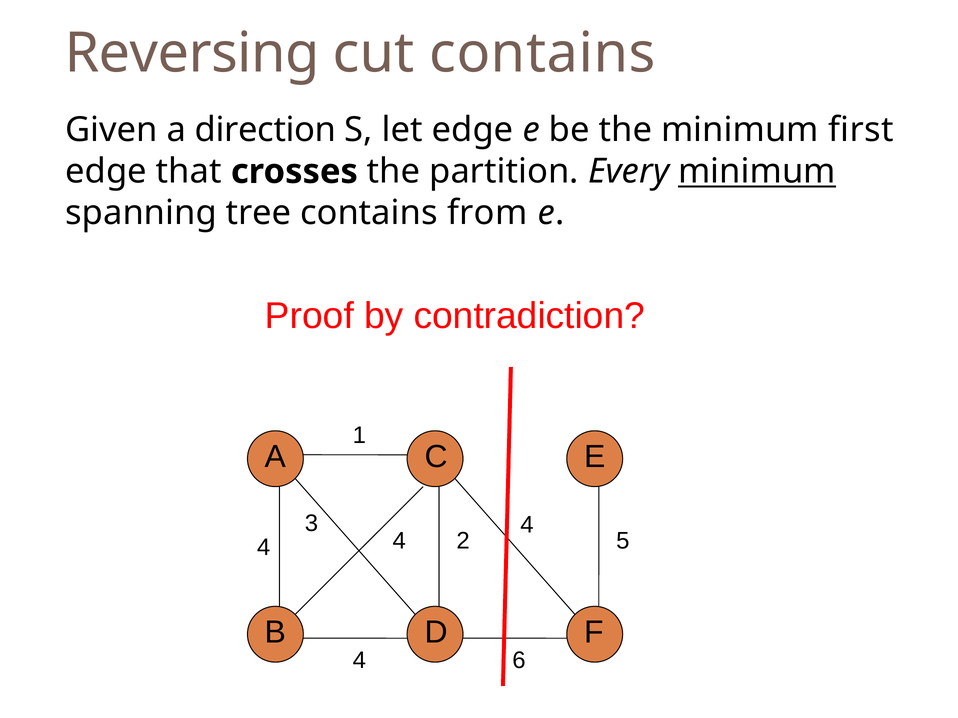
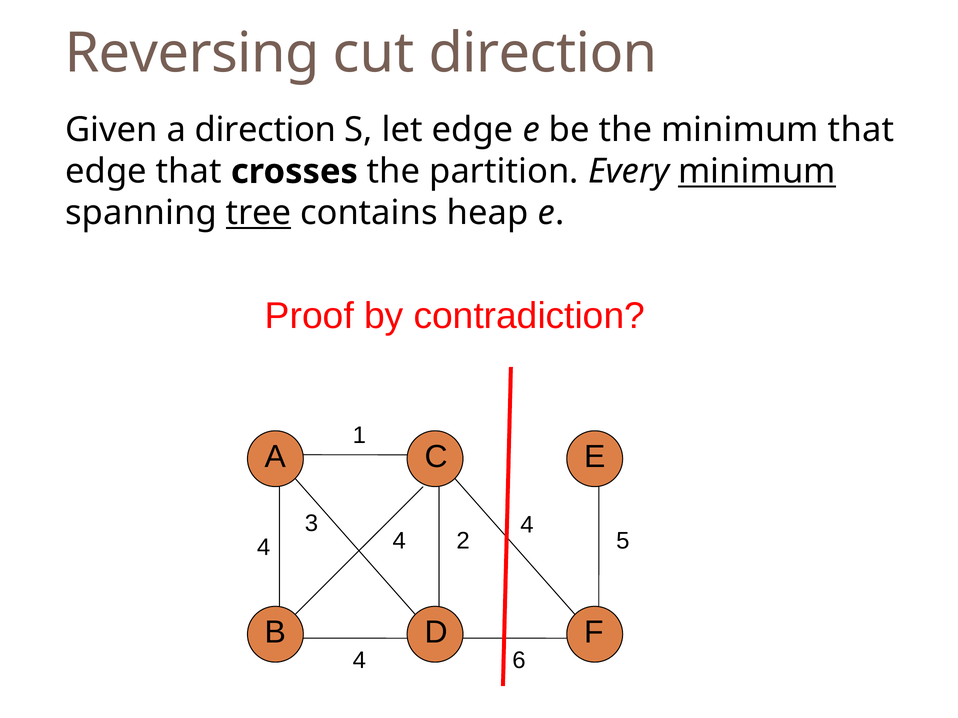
cut contains: contains -> direction
minimum first: first -> that
tree underline: none -> present
from: from -> heap
